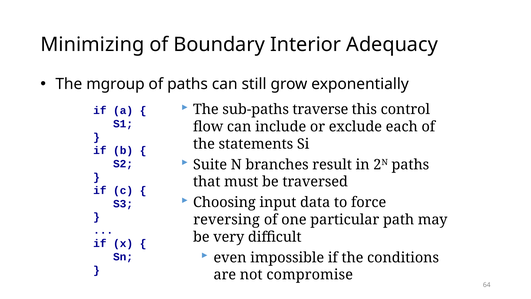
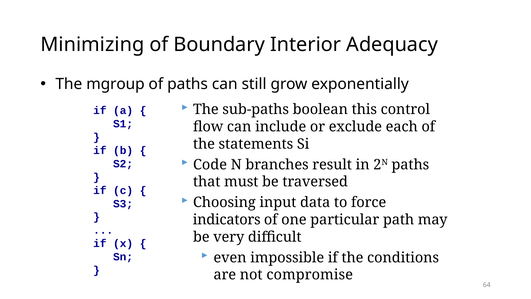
traverse: traverse -> boolean
Suite: Suite -> Code
reversing: reversing -> indicators
